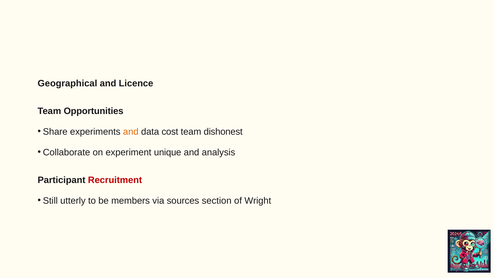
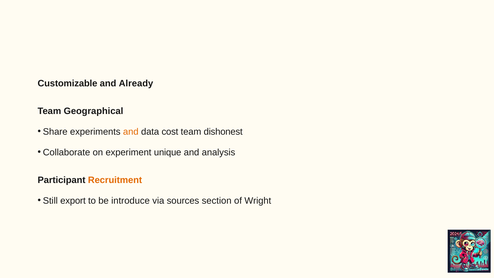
Geographical: Geographical -> Customizable
Licence: Licence -> Already
Opportunities: Opportunities -> Geographical
Recruitment colour: red -> orange
utterly: utterly -> export
members: members -> introduce
